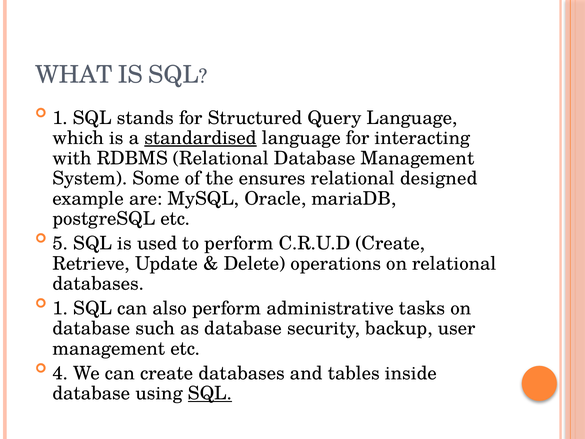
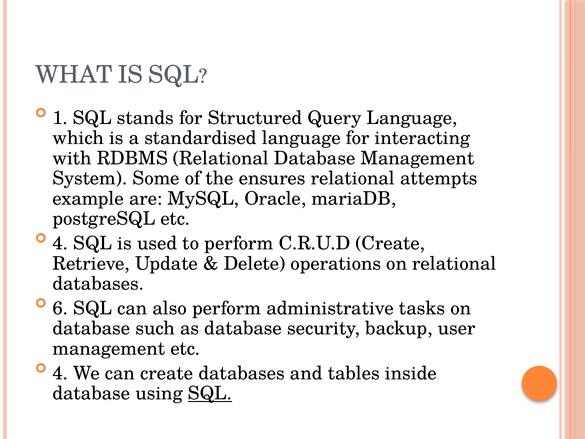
standardised underline: present -> none
designed: designed -> attempts
5 at (60, 243): 5 -> 4
1 at (60, 308): 1 -> 6
